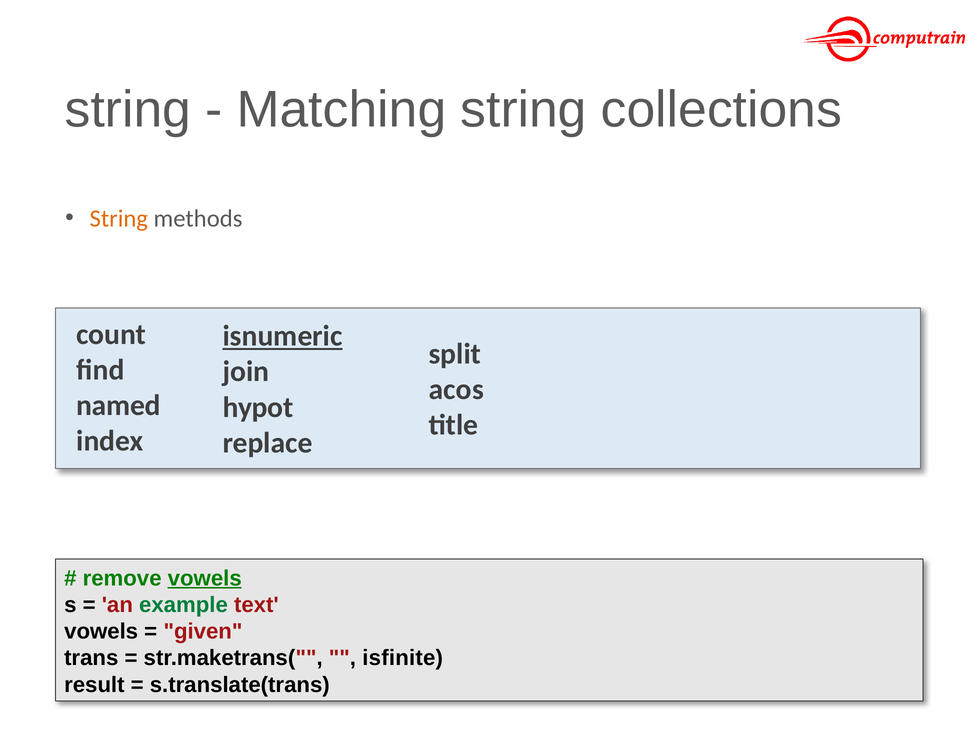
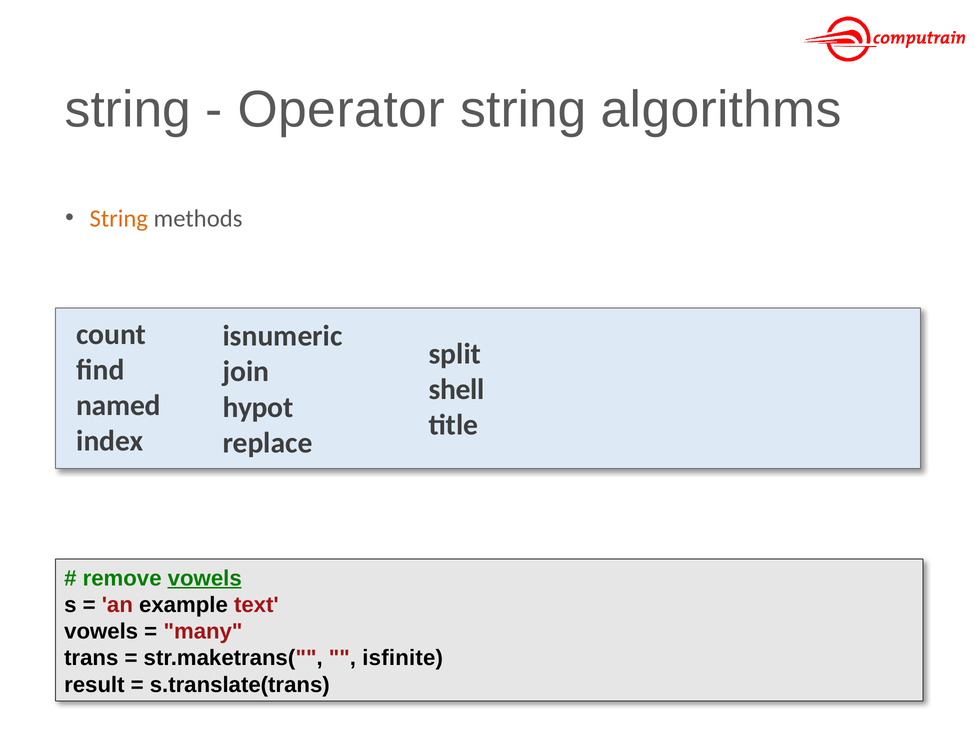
Matching: Matching -> Operator
collections: collections -> algorithms
isnumeric underline: present -> none
acos: acos -> shell
example colour: green -> black
given: given -> many
